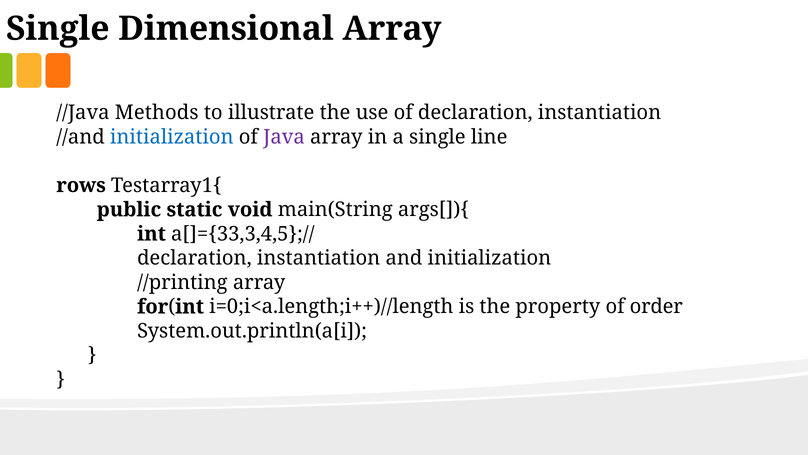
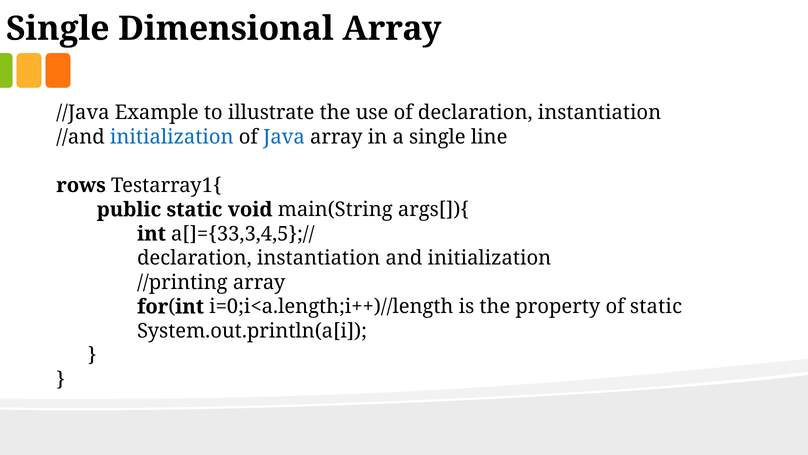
Methods: Methods -> Example
Java colour: purple -> blue
of order: order -> static
